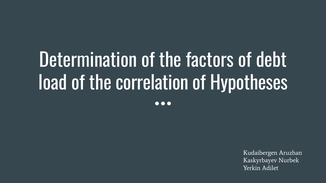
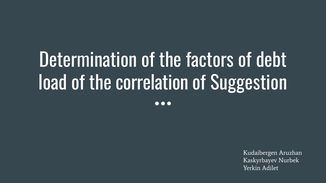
Hypotheses: Hypotheses -> Suggestion
